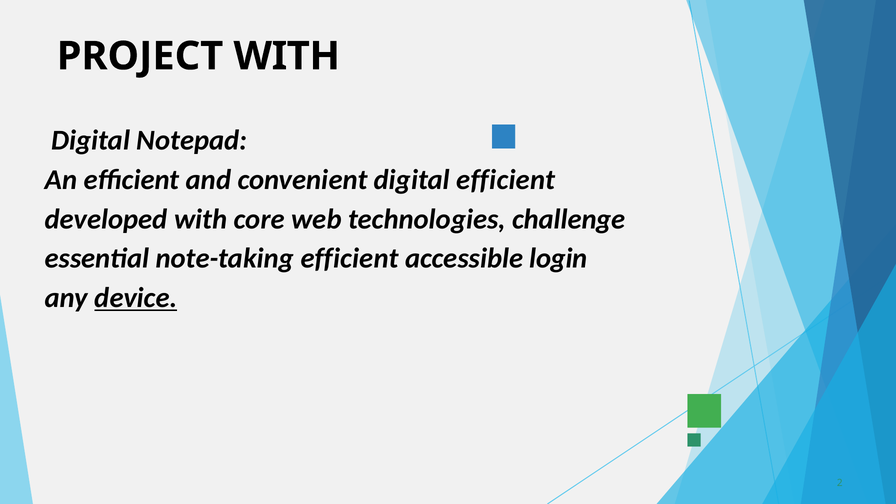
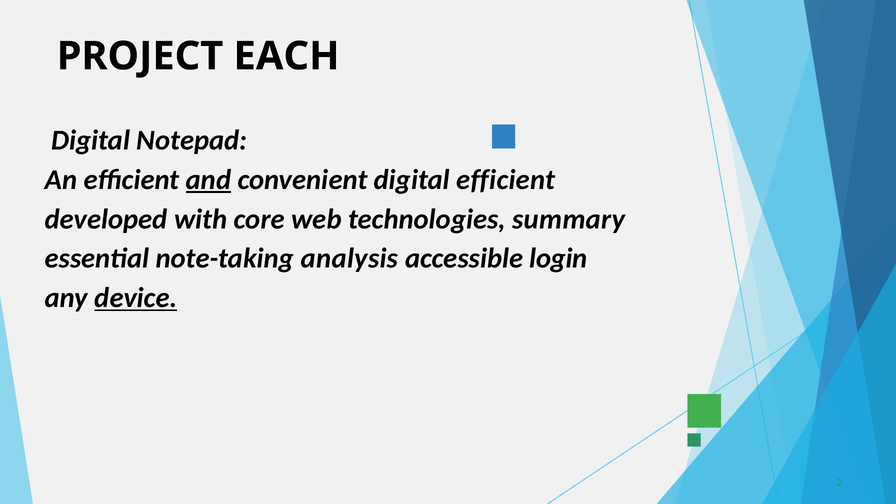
PROJECT WITH: WITH -> EACH
and underline: none -> present
challenge: challenge -> summary
note-taking efficient: efficient -> analysis
